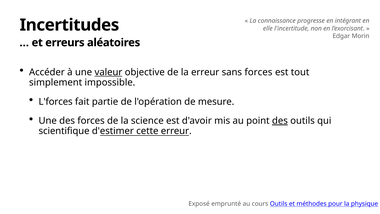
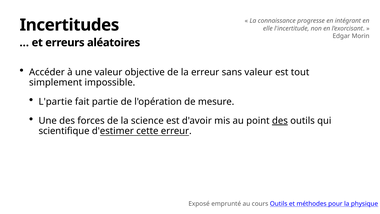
valeur at (108, 72) underline: present -> none
sans forces: forces -> valeur
L'forces: L'forces -> L'partie
